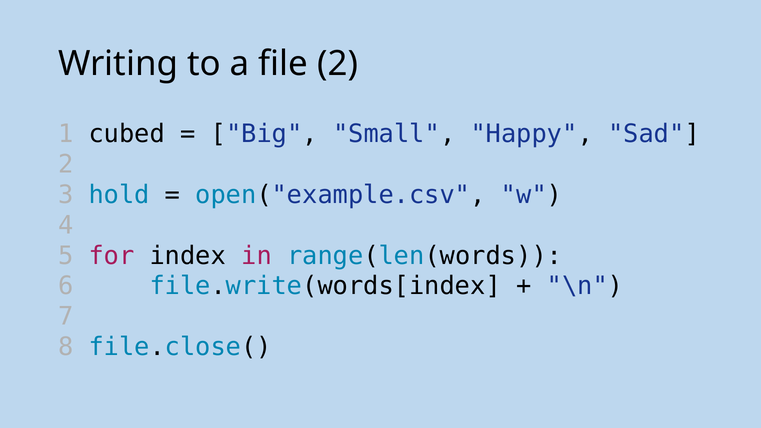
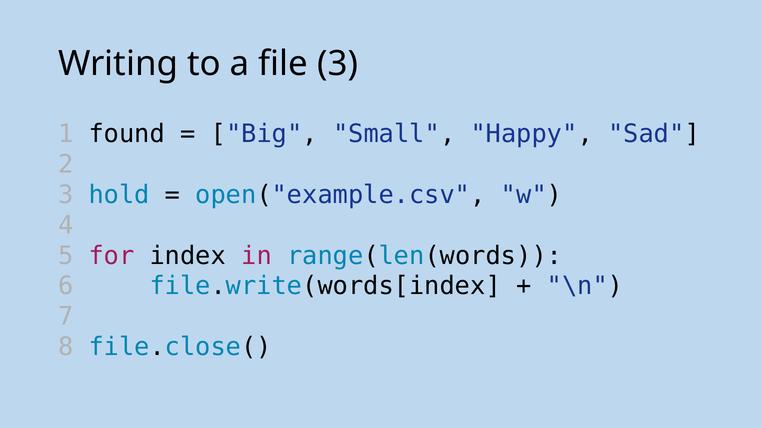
file 2: 2 -> 3
cubed: cubed -> found
